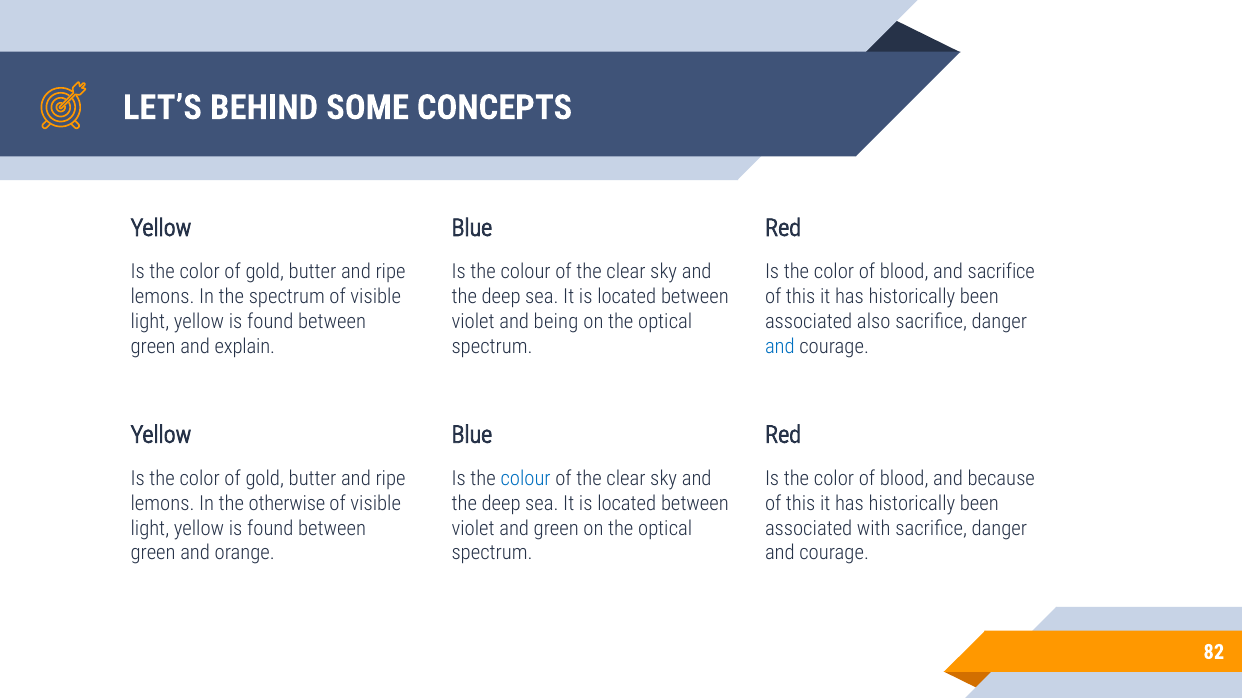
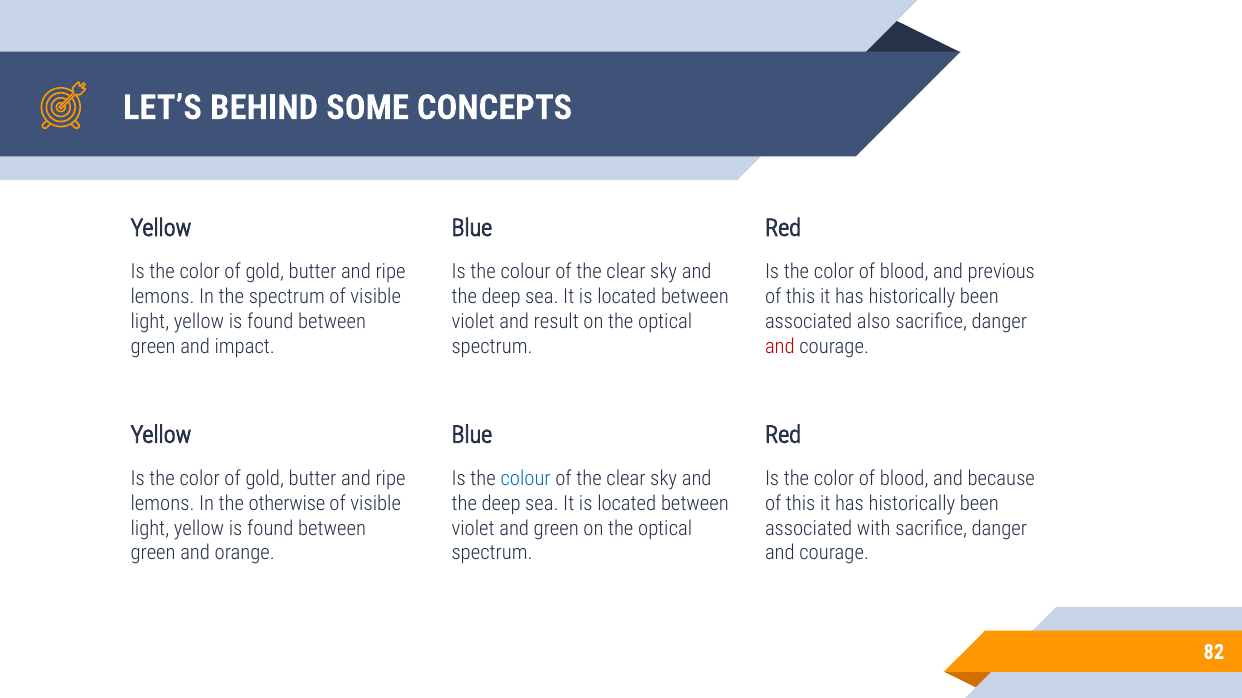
and sacrifice: sacrifice -> previous
being: being -> result
explain: explain -> impact
and at (780, 347) colour: blue -> red
